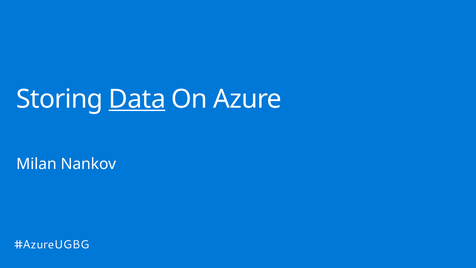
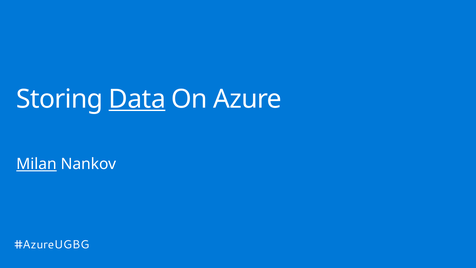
Milan underline: none -> present
